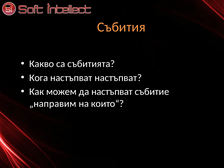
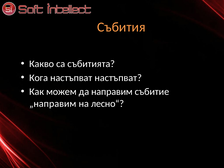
да настъпват: настъпват -> направим
които“: които“ -> лесно“
